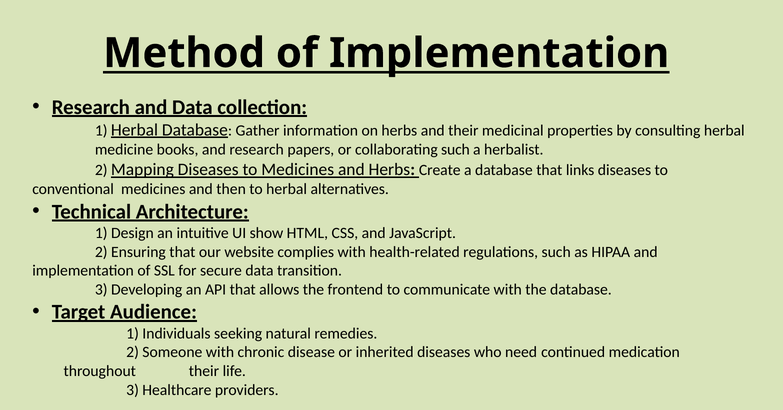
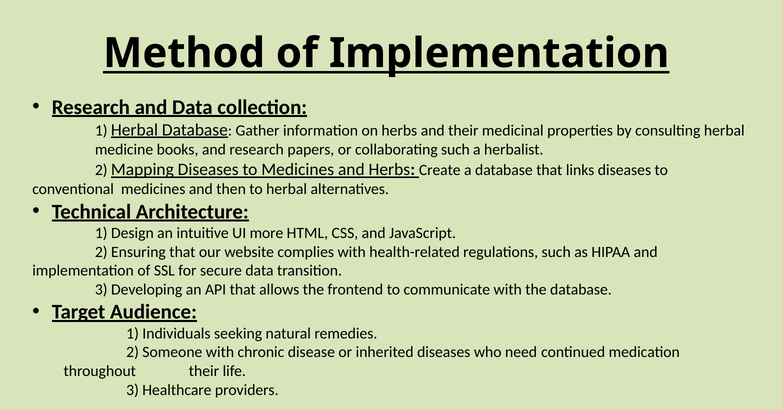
show: show -> more
